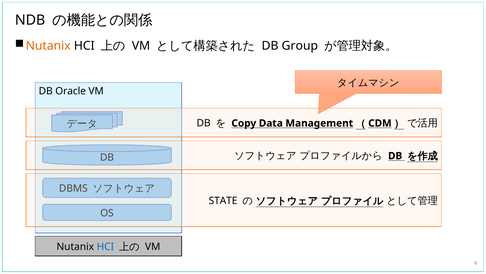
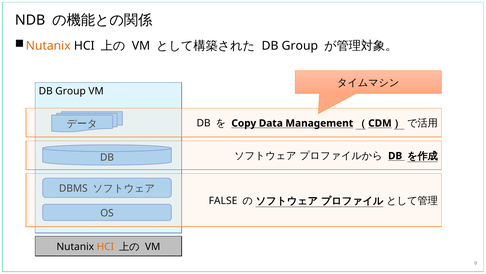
Oracle at (71, 91): Oracle -> Group
STATE: STATE -> FALSE
HCI at (105, 246) colour: blue -> orange
